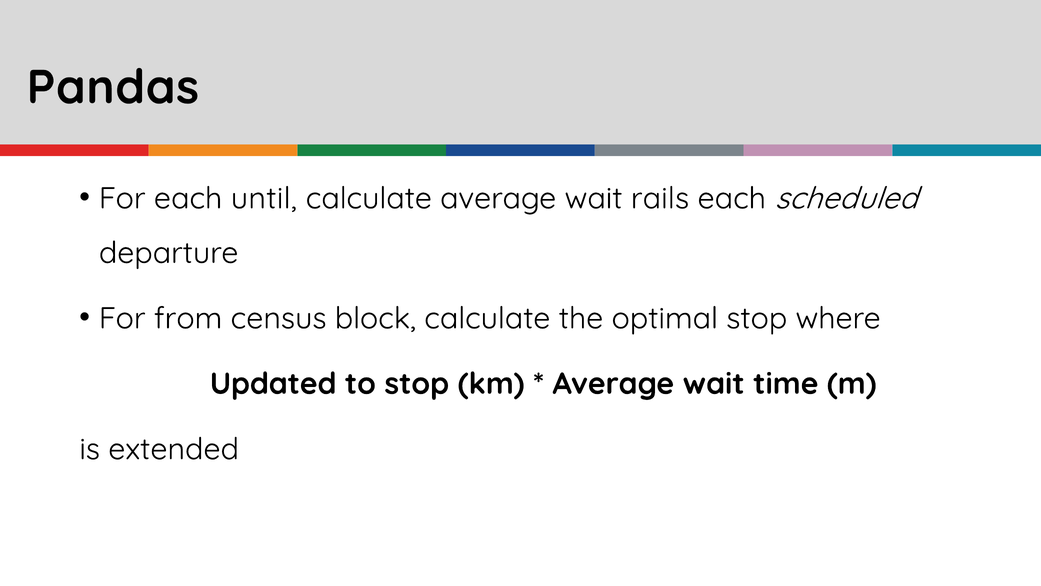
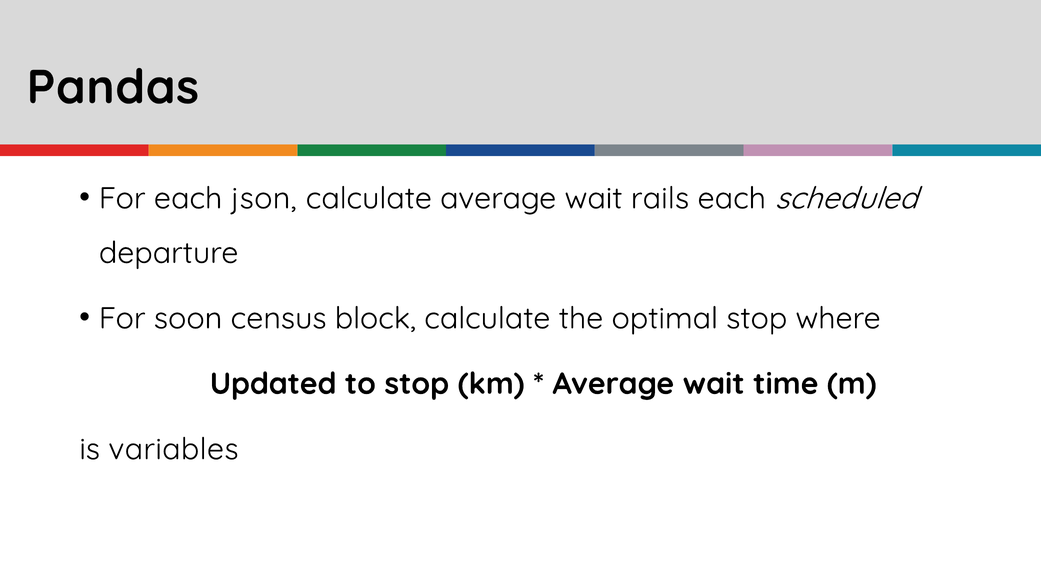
until: until -> json
from: from -> soon
extended: extended -> variables
